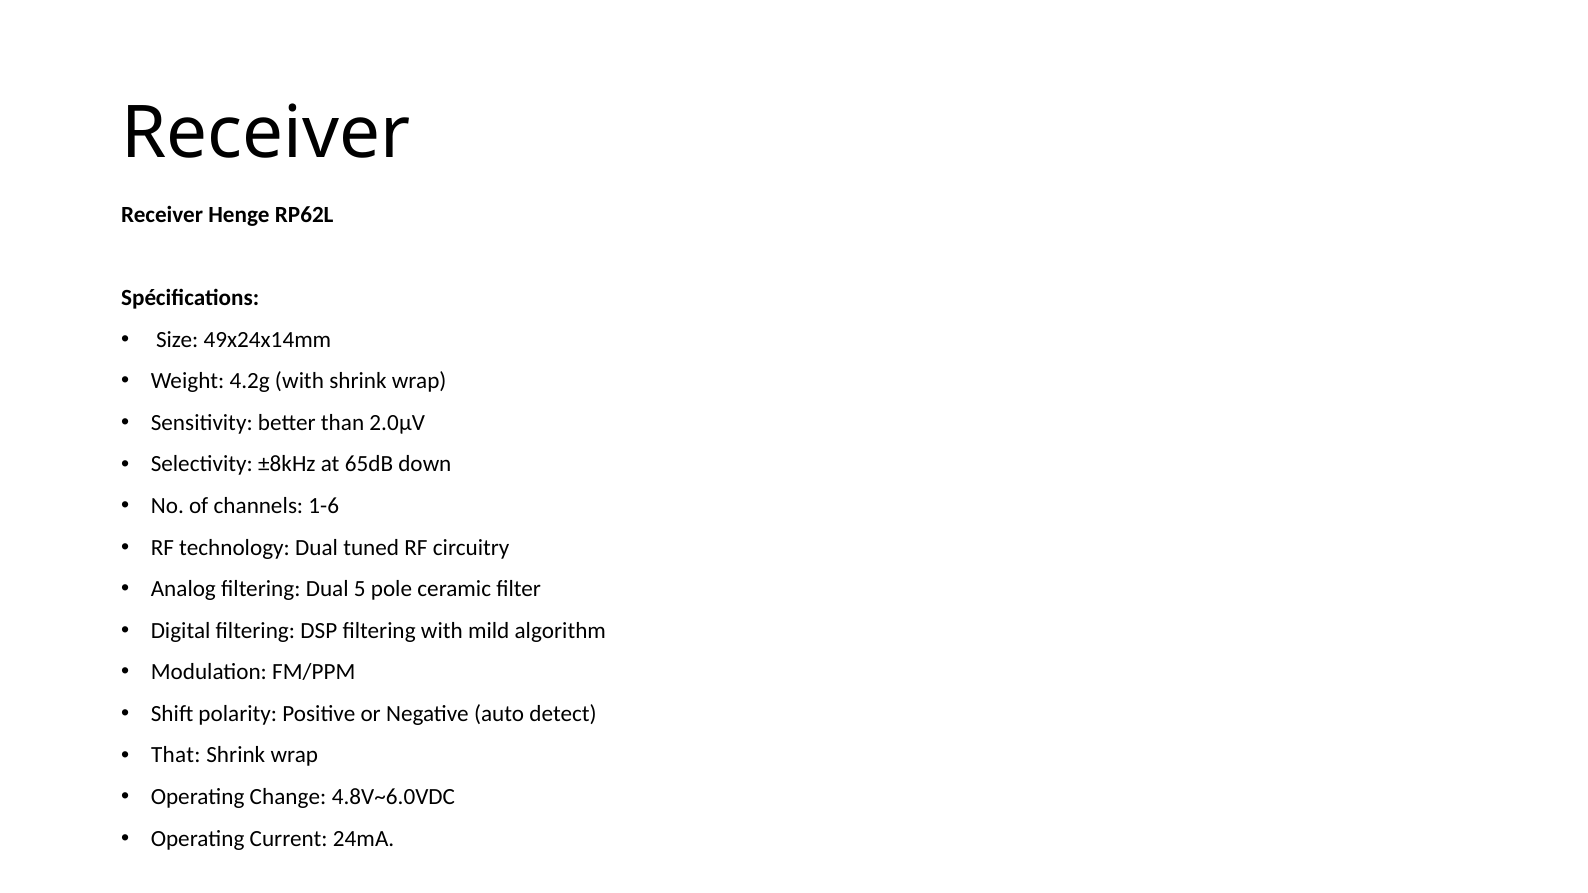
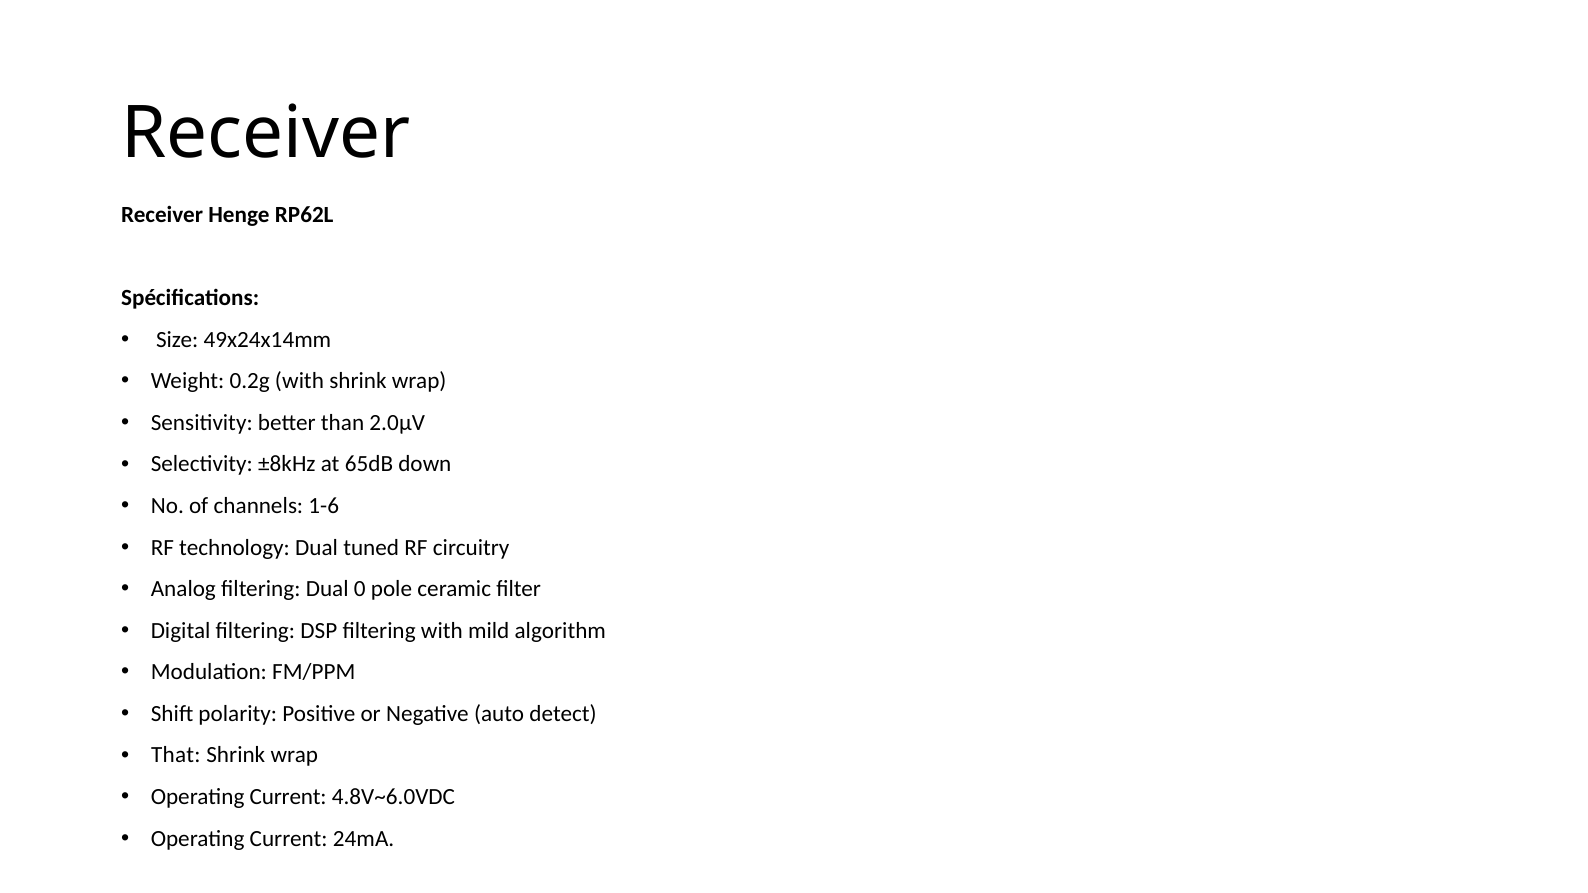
4.2g: 4.2g -> 0.2g
5: 5 -> 0
Change at (288, 797): Change -> Current
